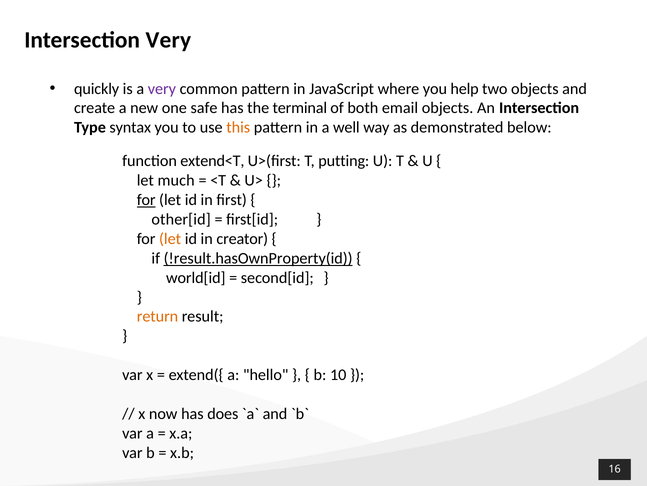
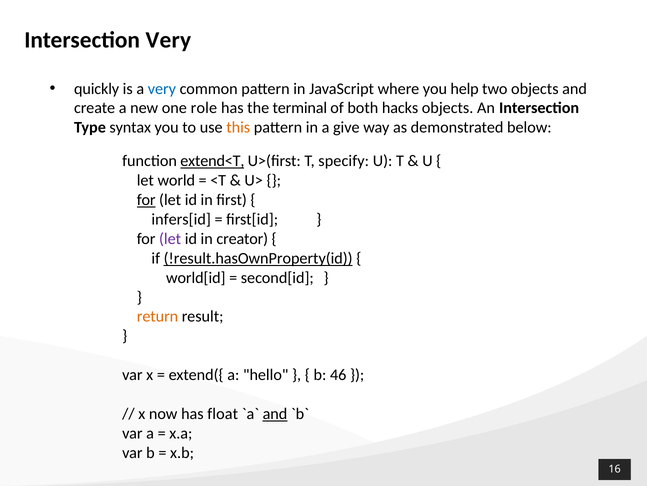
very at (162, 89) colour: purple -> blue
safe: safe -> role
email: email -> hacks
well: well -> give
extend<T underline: none -> present
putting: putting -> specify
much: much -> world
other[id: other[id -> infers[id
let at (170, 239) colour: orange -> purple
10: 10 -> 46
does: does -> float
and at (275, 413) underline: none -> present
